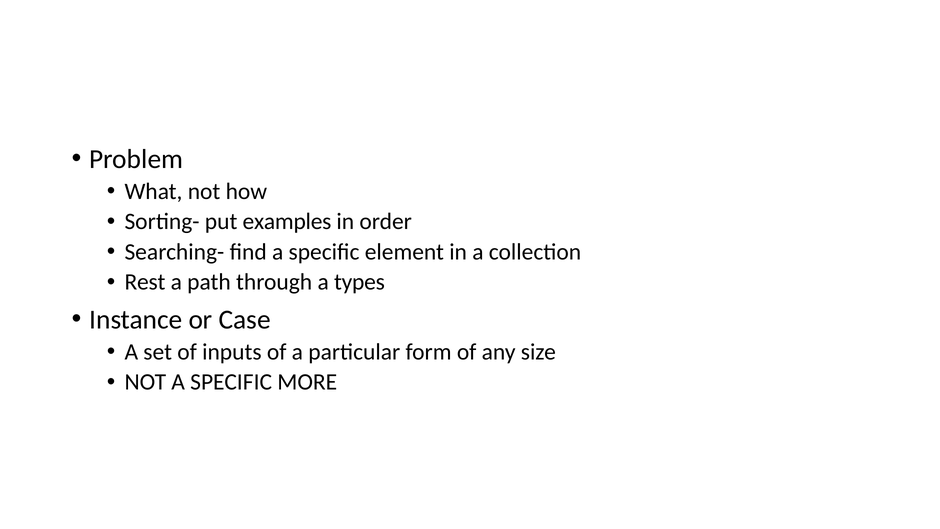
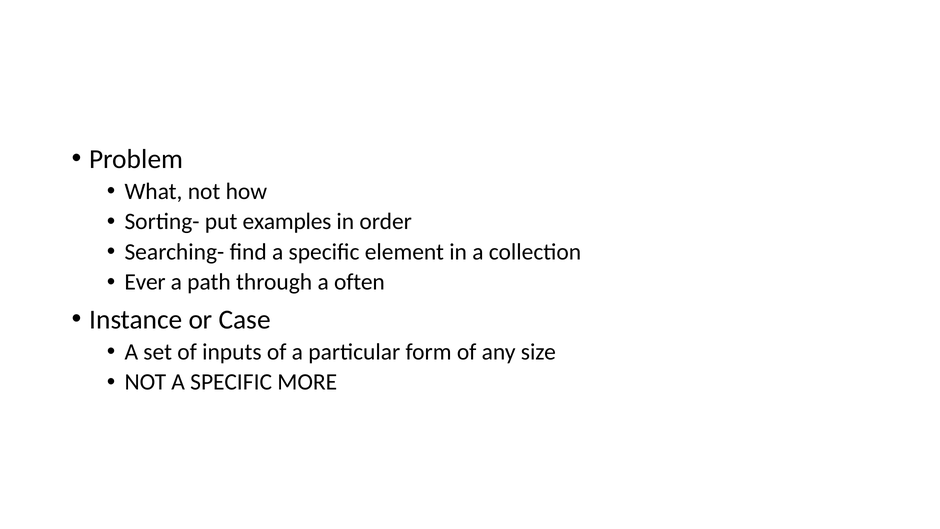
Rest: Rest -> Ever
types: types -> often
